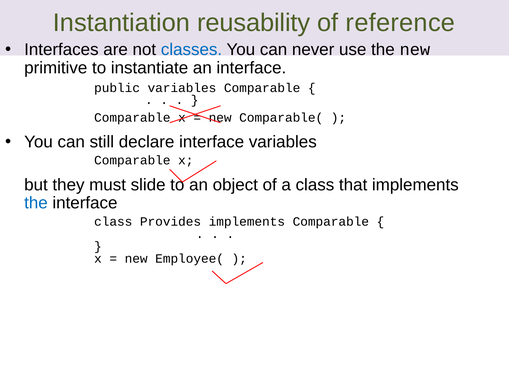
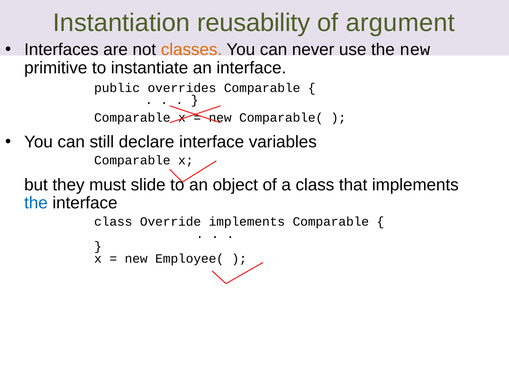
reference: reference -> argument
classes colour: blue -> orange
public variables: variables -> overrides
Provides: Provides -> Override
